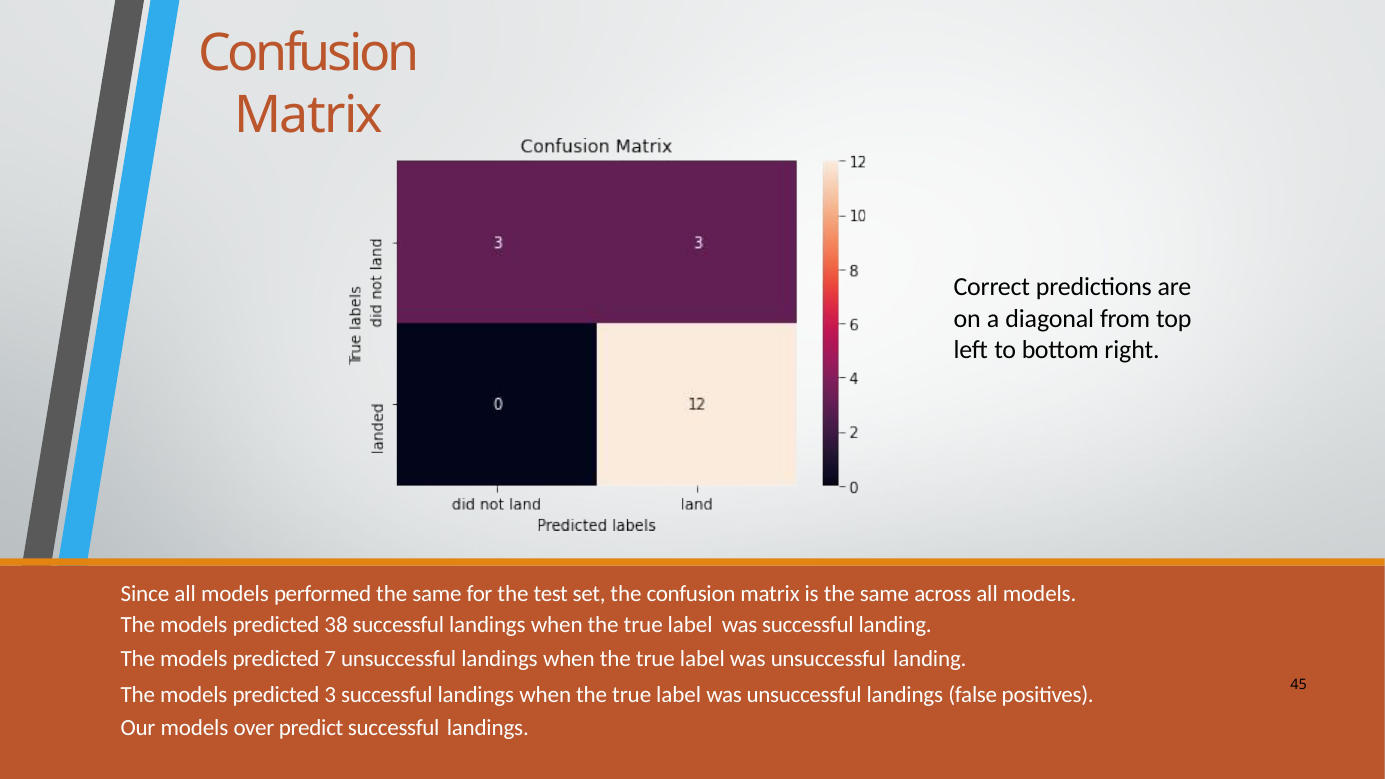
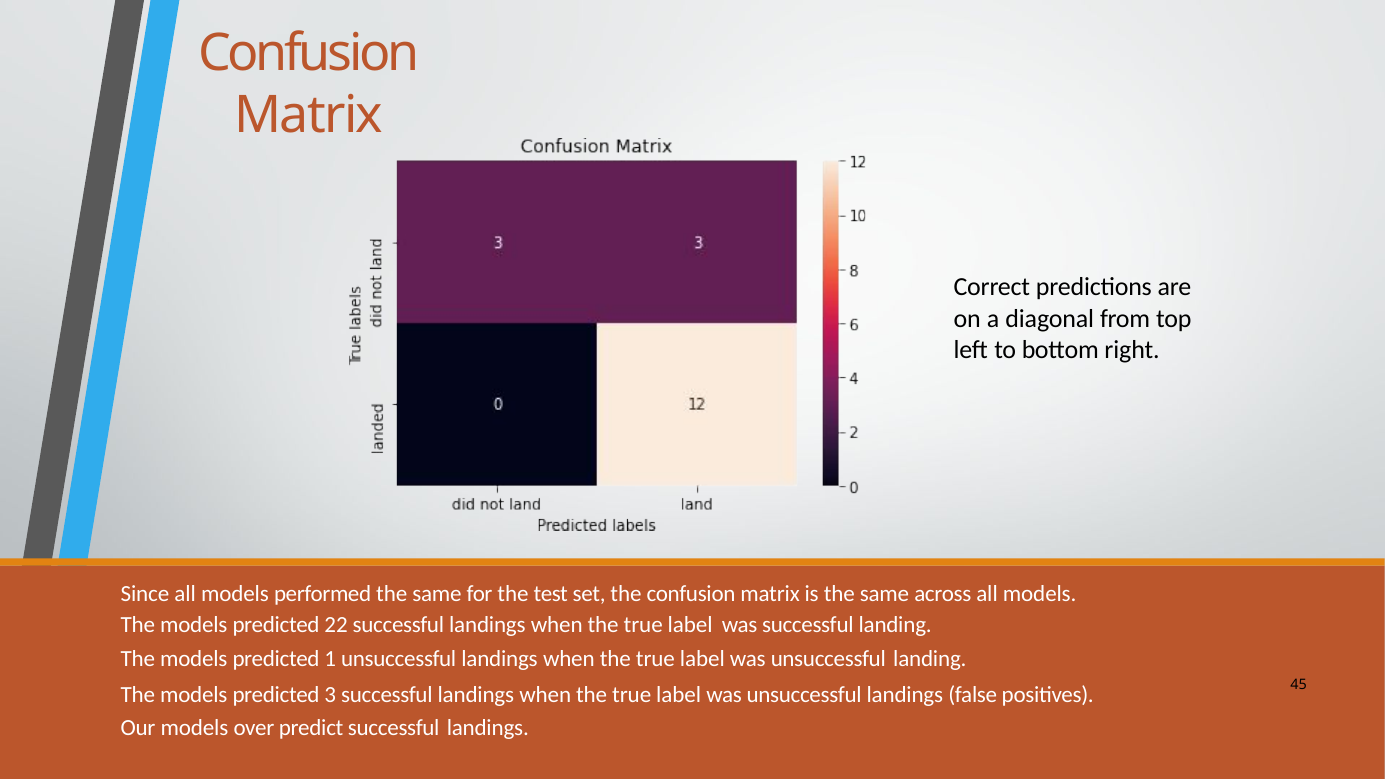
38: 38 -> 22
7: 7 -> 1
